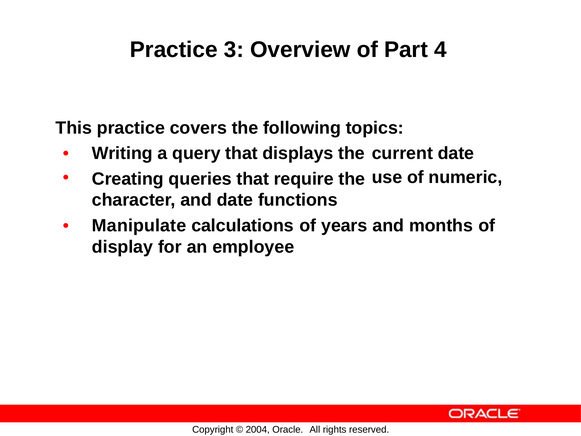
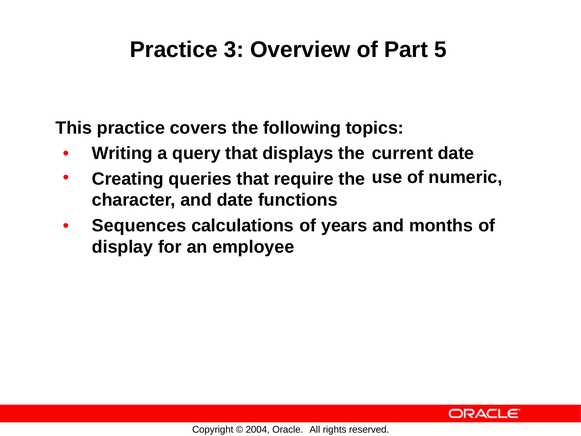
4: 4 -> 5
Manipulate: Manipulate -> Sequences
